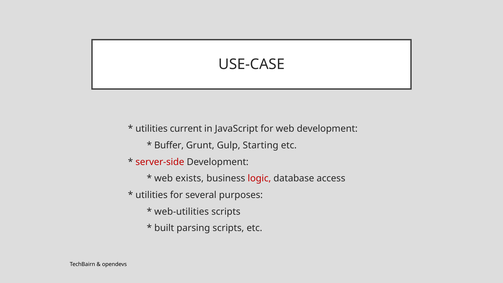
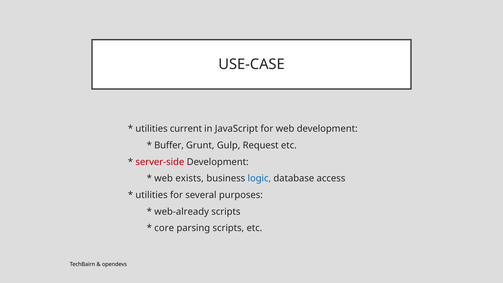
Starting: Starting -> Request
logic colour: red -> blue
web-utilities: web-utilities -> web-already
built: built -> core
